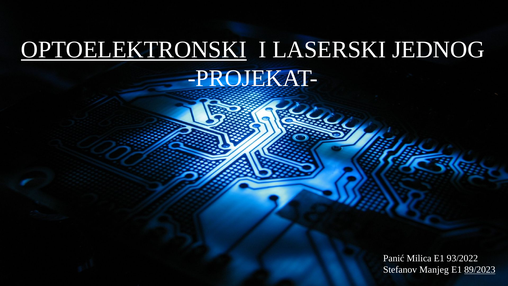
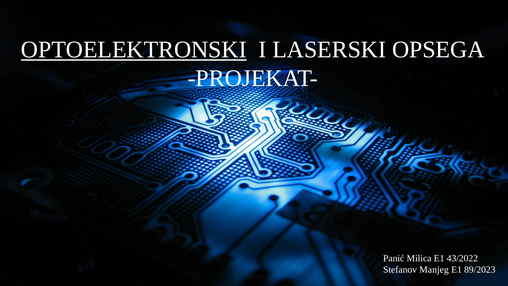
JEDNOG: JEDNOG -> OPSEGA
93/2022: 93/2022 -> 43/2022
89/2023 underline: present -> none
